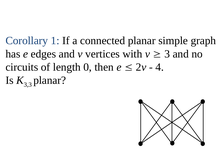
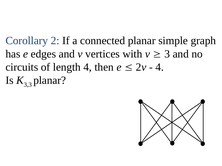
1: 1 -> 2
length 0: 0 -> 4
